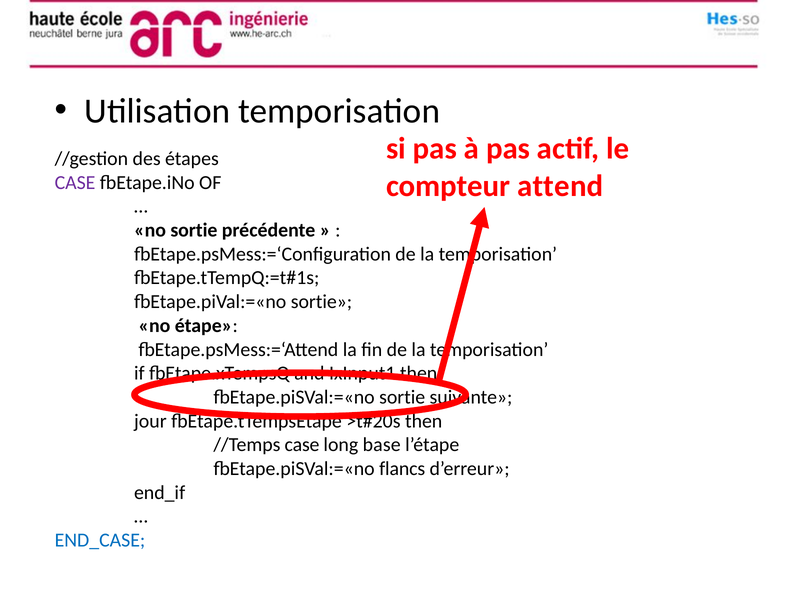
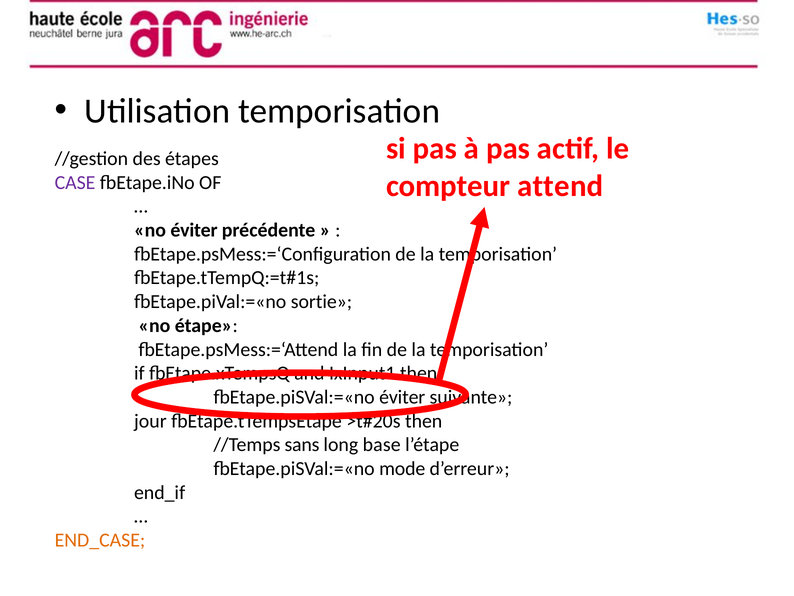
no sortie: sortie -> éviter
fbEtape.piSVal:=«no sortie: sortie -> éviter
//Temps case: case -> sans
flancs: flancs -> mode
END_CASE colour: blue -> orange
